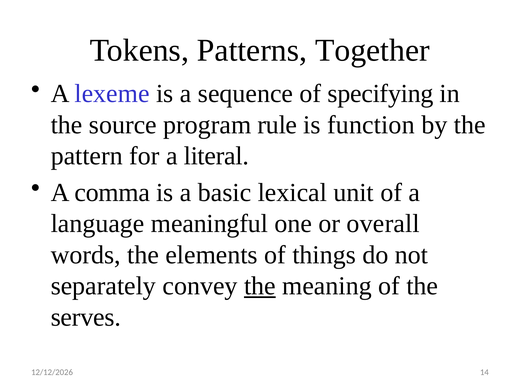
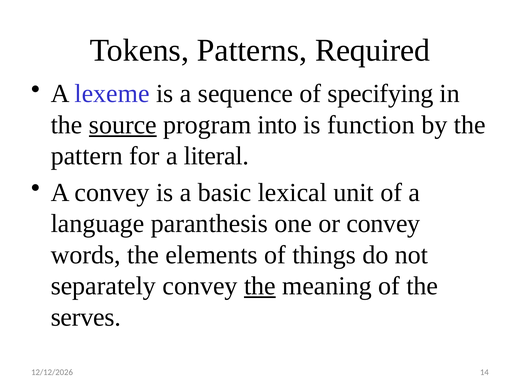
Together: Together -> Required
source underline: none -> present
rule: rule -> into
A comma: comma -> convey
meaningful: meaningful -> paranthesis
or overall: overall -> convey
